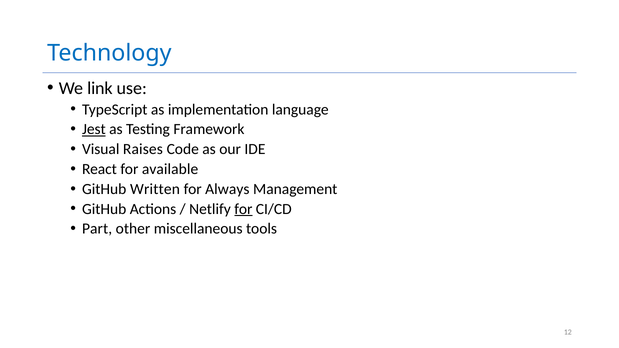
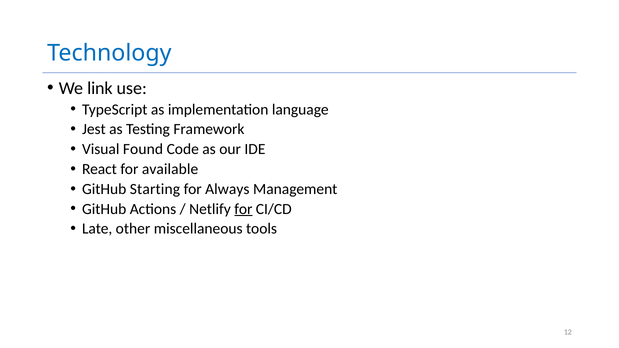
Jest underline: present -> none
Raises: Raises -> Found
Written: Written -> Starting
Part: Part -> Late
